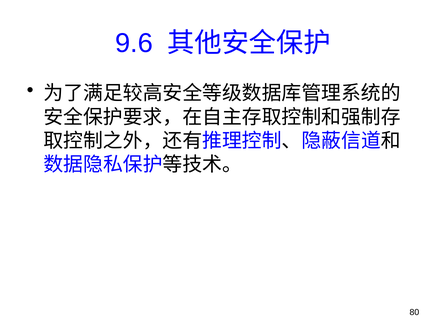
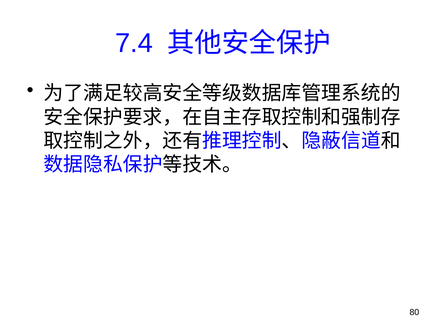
9.6: 9.6 -> 7.4
